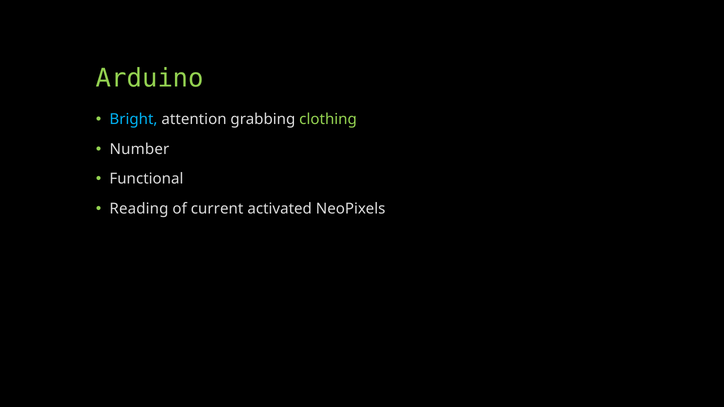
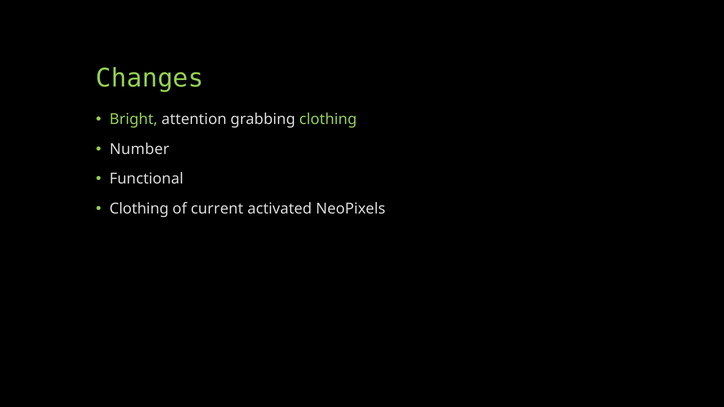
Arduino: Arduino -> Changes
Bright colour: light blue -> light green
Reading at (139, 209): Reading -> Clothing
